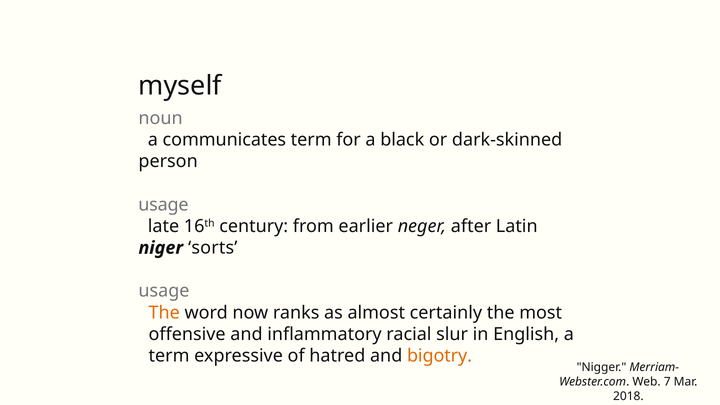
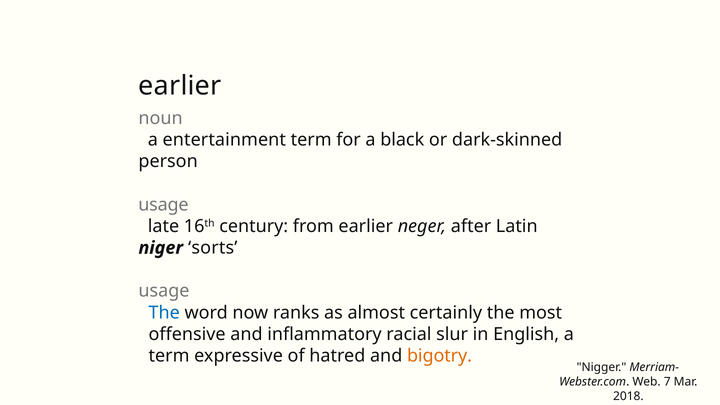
myself at (180, 86): myself -> earlier
communicates: communicates -> entertainment
The at (164, 313) colour: orange -> blue
